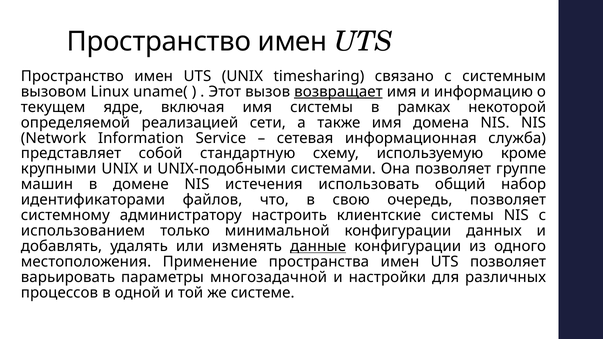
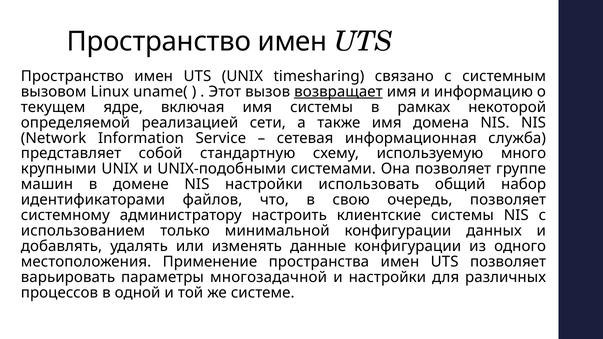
кроме: кроме -> много
NIS истечения: истечения -> настройки
данные underline: present -> none
